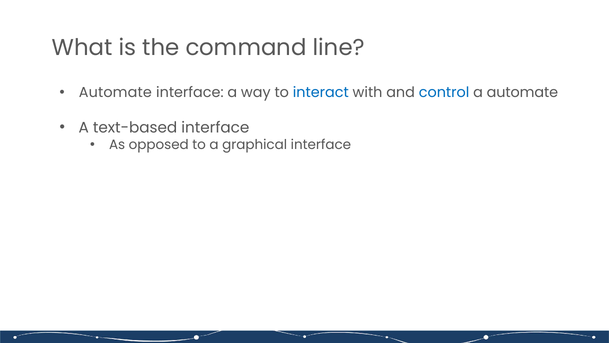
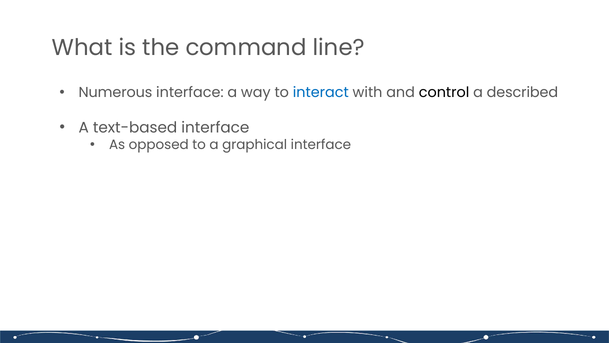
Automate at (115, 92): Automate -> Numerous
control colour: blue -> black
a automate: automate -> described
